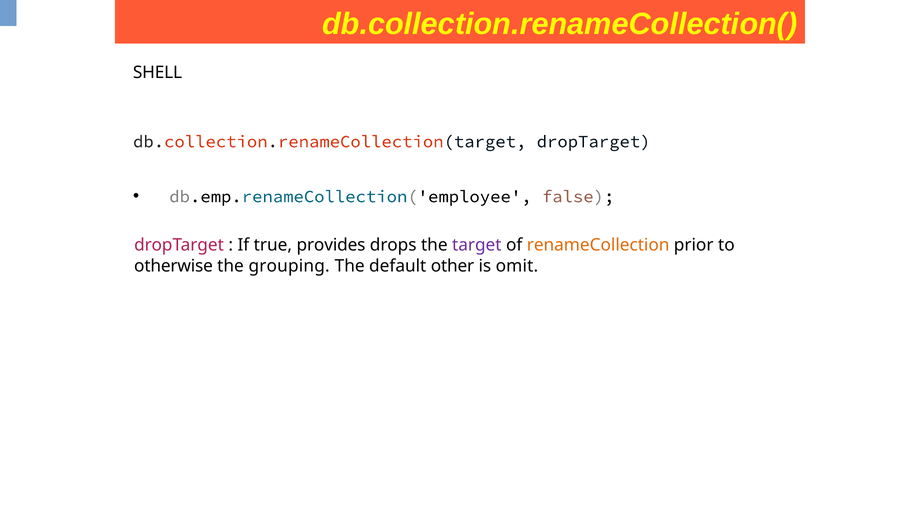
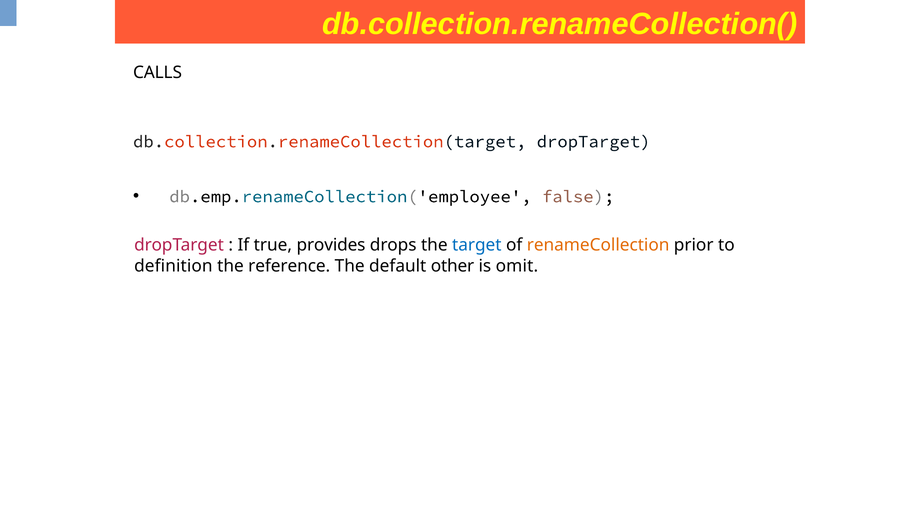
SHELL: SHELL -> CALLS
target colour: purple -> blue
otherwise: otherwise -> definition
grouping: grouping -> reference
